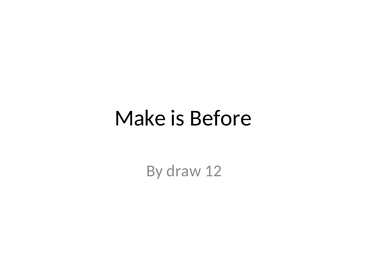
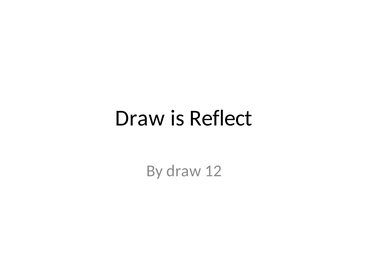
Make at (140, 118): Make -> Draw
Before: Before -> Reflect
